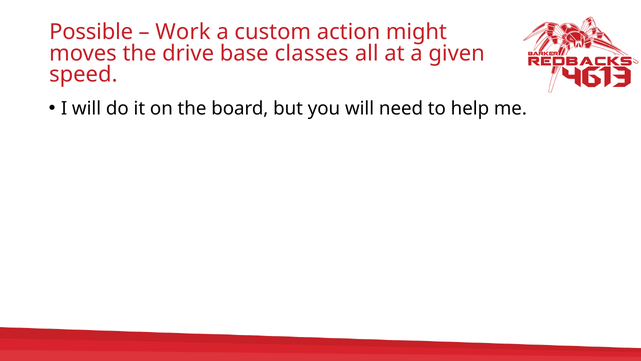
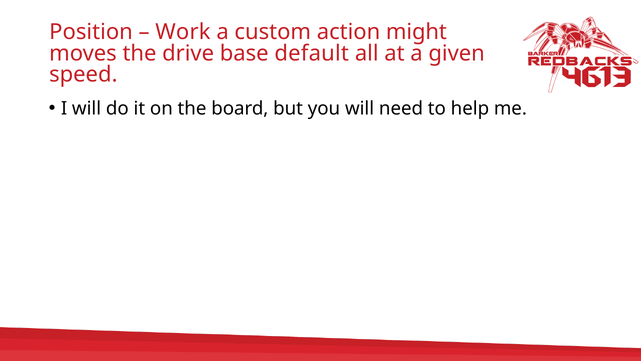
Possible: Possible -> Position
classes: classes -> default
